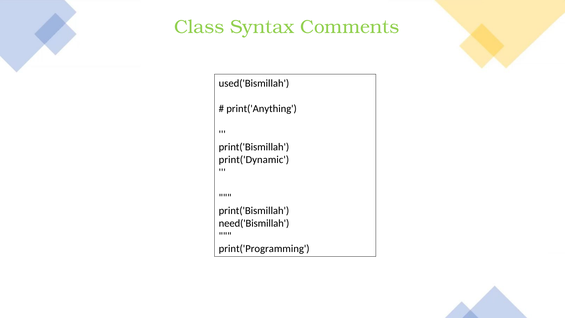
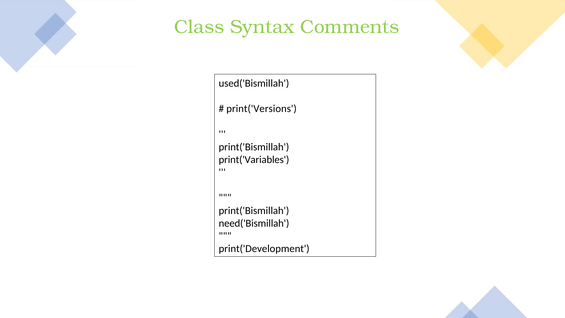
print('Anything: print('Anything -> print('Versions
print('Dynamic: print('Dynamic -> print('Variables
print('Programming: print('Programming -> print('Development
